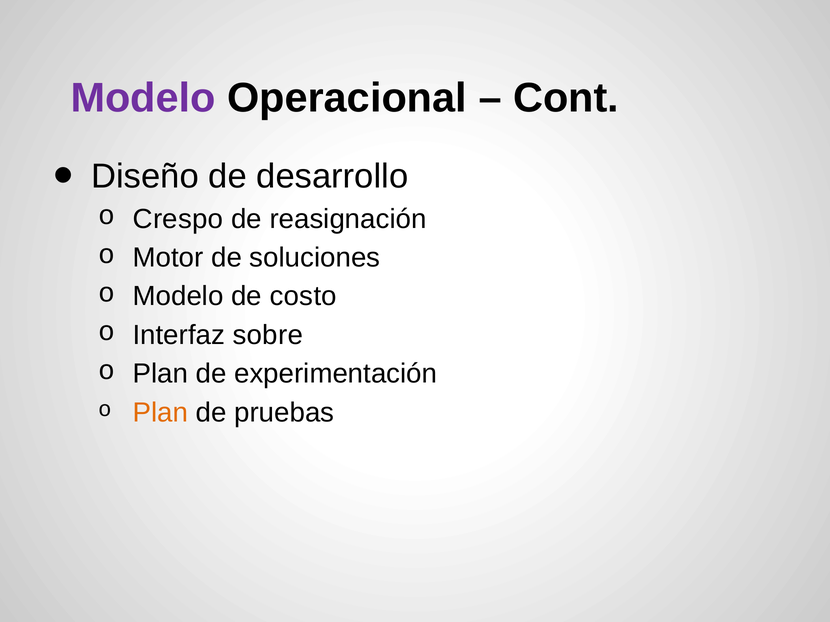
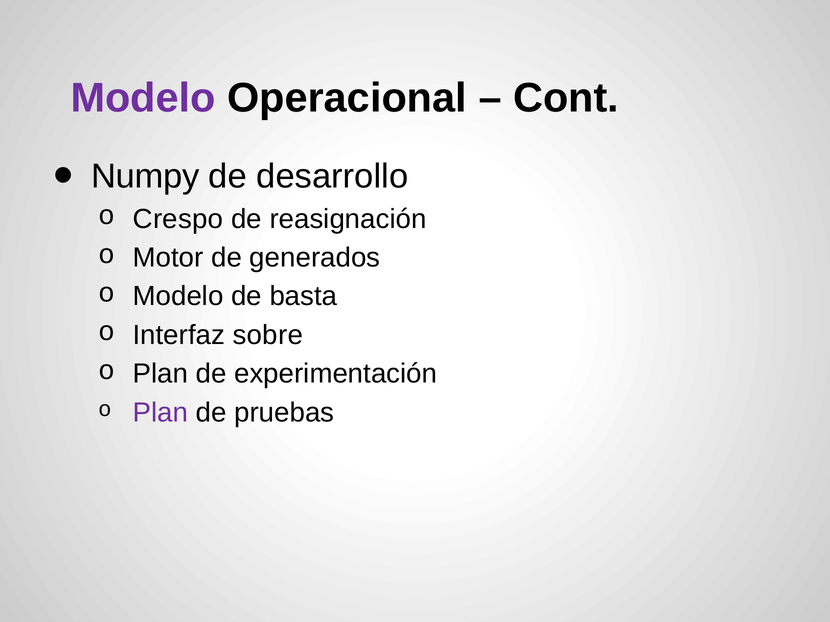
Diseño: Diseño -> Numpy
soluciones: soluciones -> generados
costo: costo -> basta
Plan at (160, 413) colour: orange -> purple
